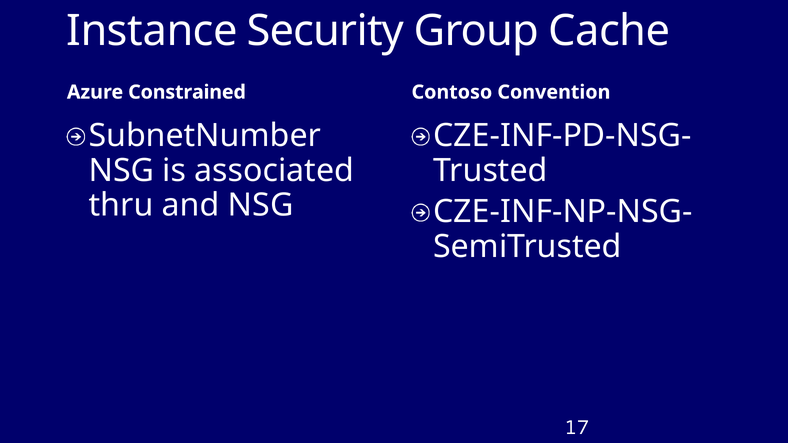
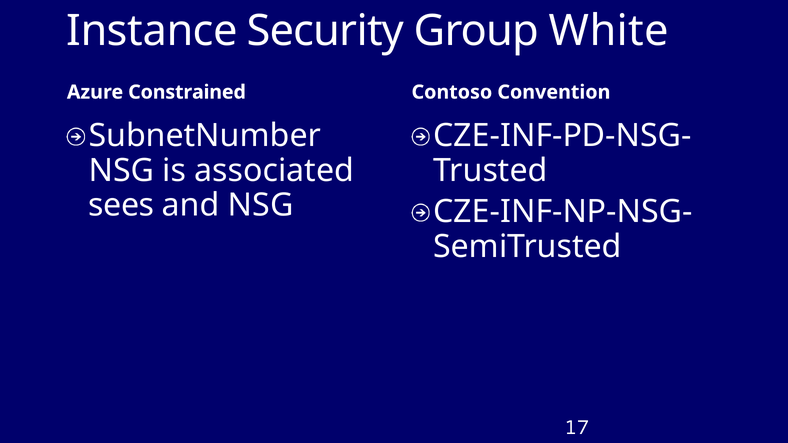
Cache: Cache -> White
thru: thru -> sees
